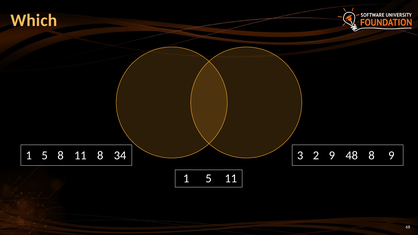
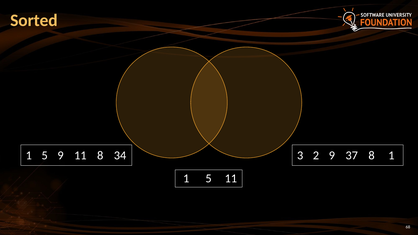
Which: Which -> Sorted
5 8: 8 -> 9
48: 48 -> 37
8 9: 9 -> 1
